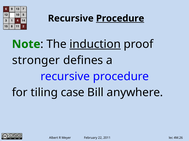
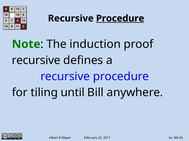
induction underline: present -> none
stronger at (36, 61): stronger -> recursive
case: case -> until
